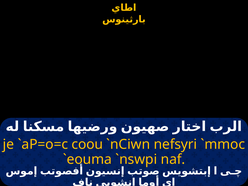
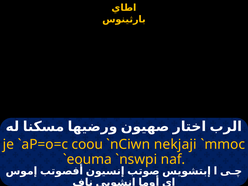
nefsyri: nefsyri -> nekjaji
